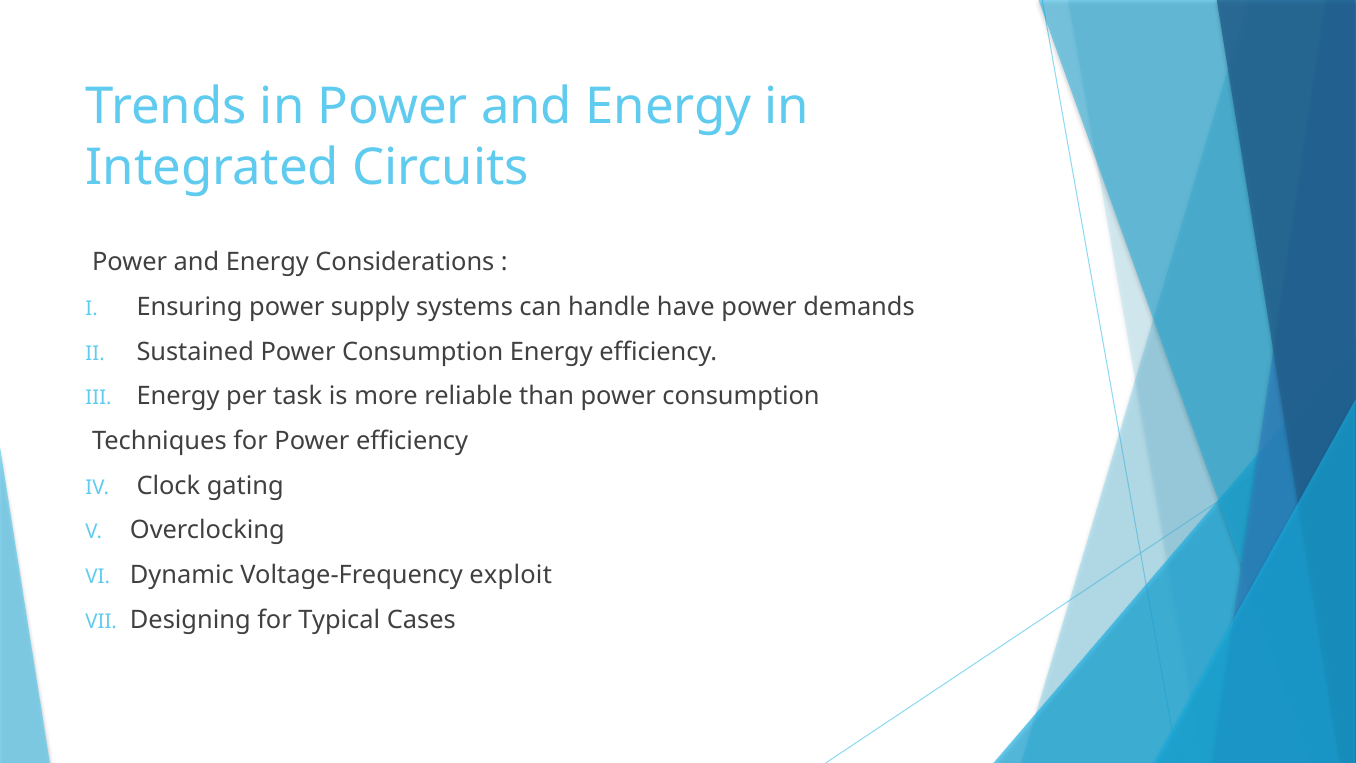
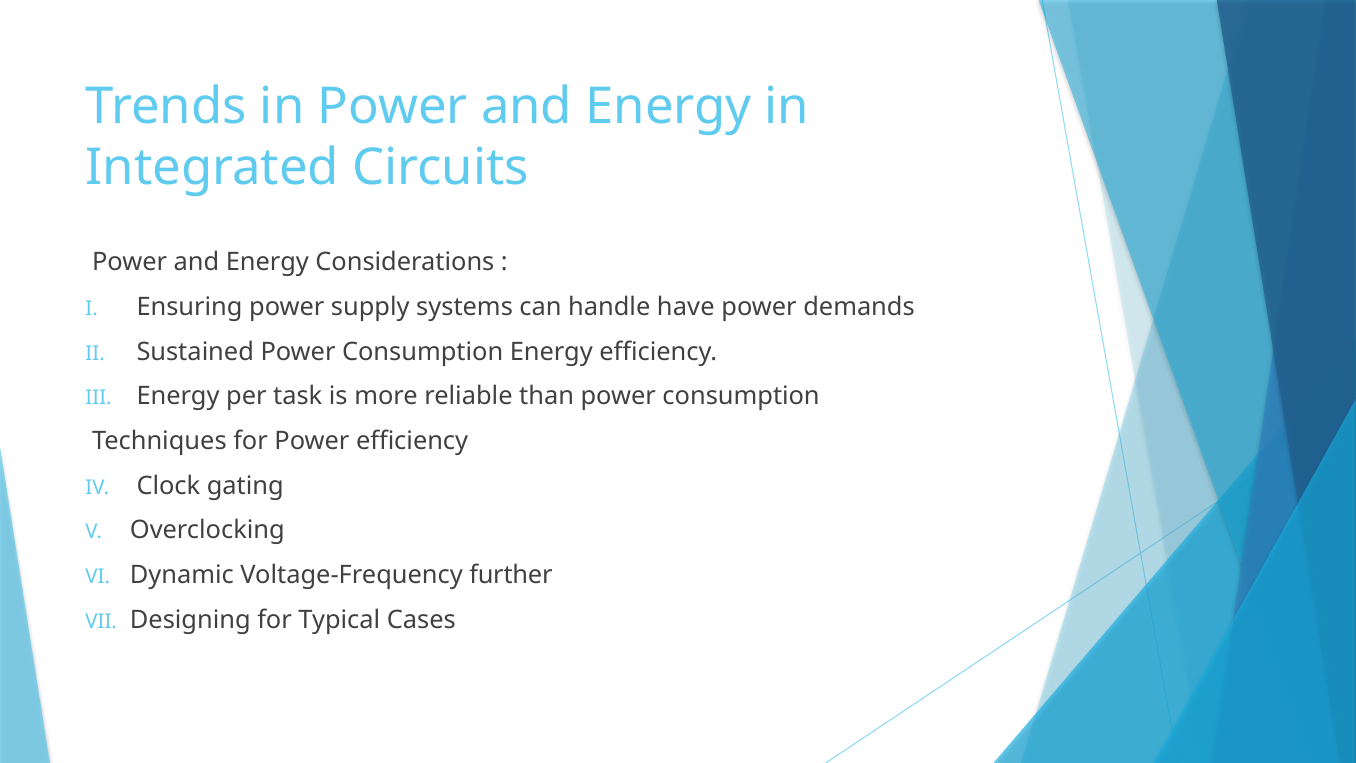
exploit: exploit -> further
